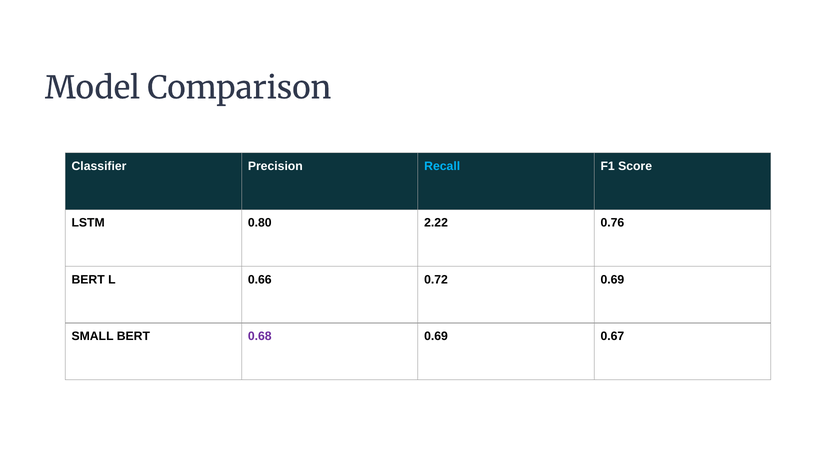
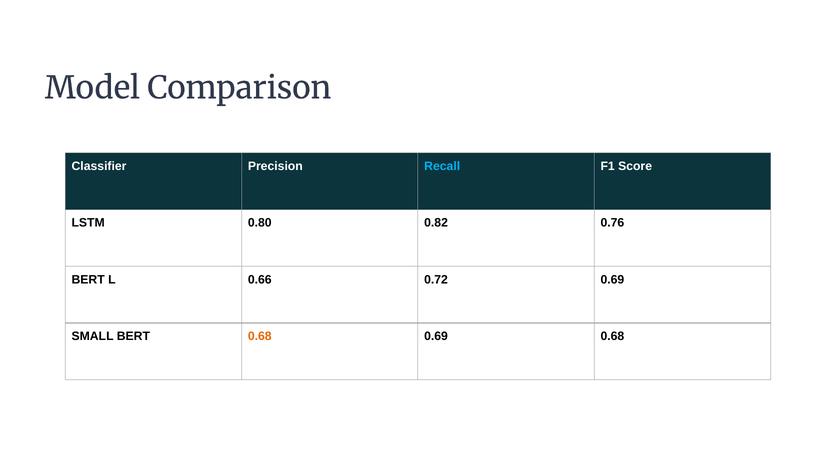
2.22: 2.22 -> 0.82
0.68 at (260, 336) colour: purple -> orange
0.69 0.67: 0.67 -> 0.68
